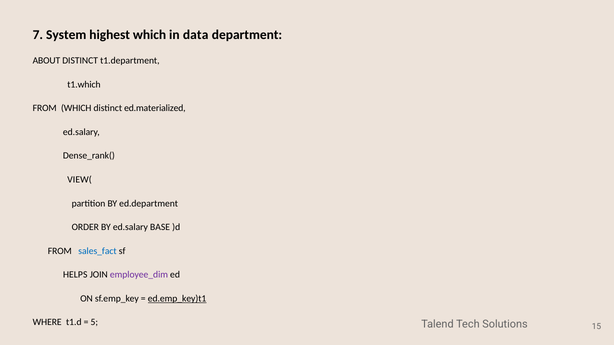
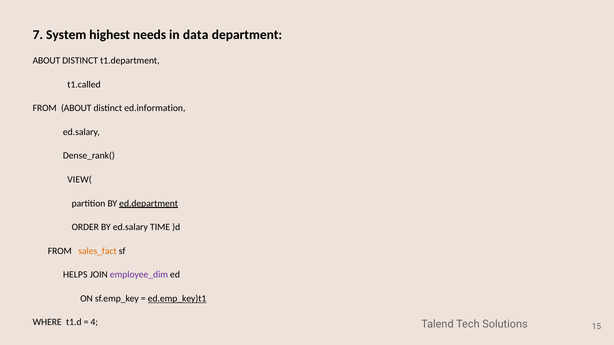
highest which: which -> needs
t1.which: t1.which -> t1.called
FROM WHICH: WHICH -> ABOUT
ed.materialized: ed.materialized -> ed.information
ed.department underline: none -> present
BASE: BASE -> TIME
sales_fact colour: blue -> orange
5: 5 -> 4
